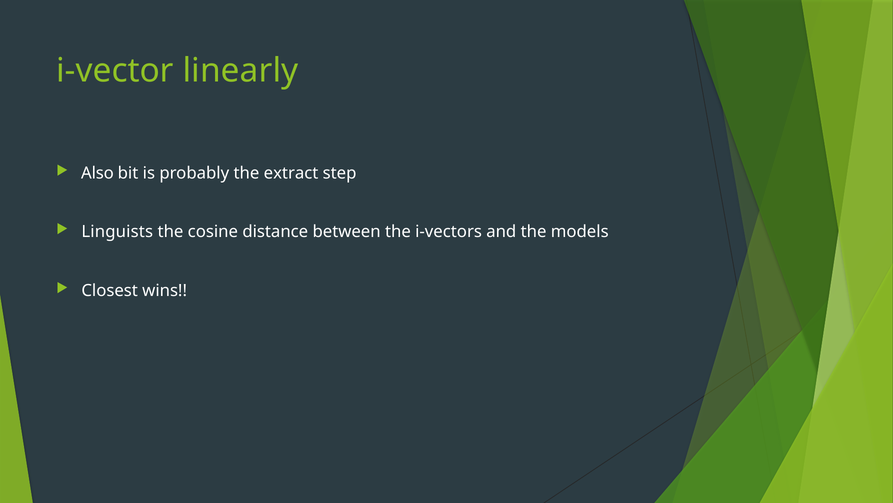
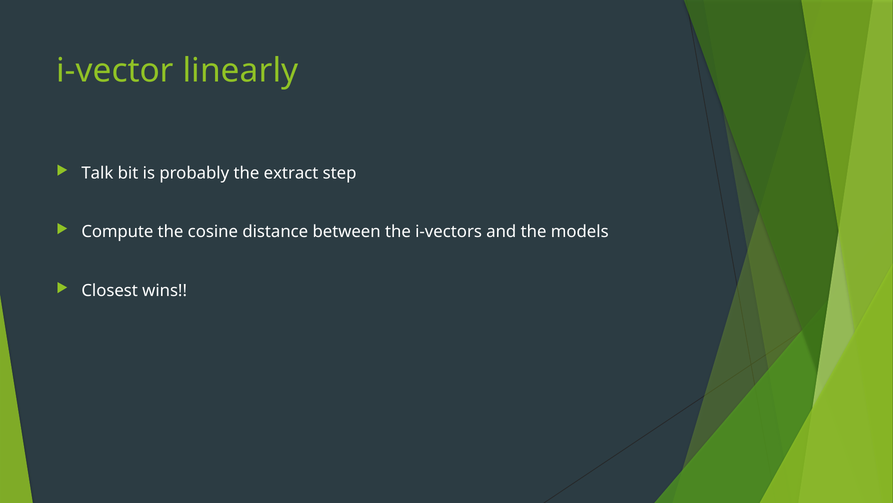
Also: Also -> Talk
Linguists: Linguists -> Compute
